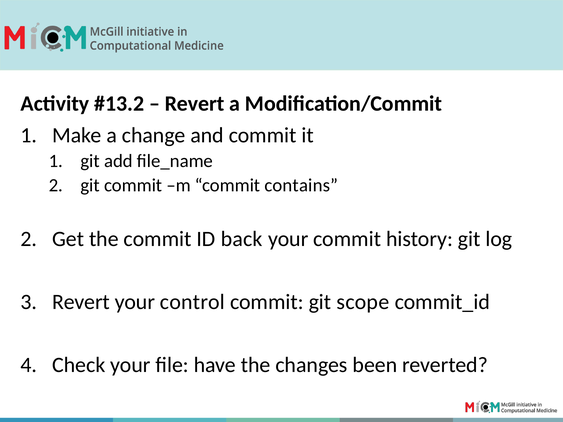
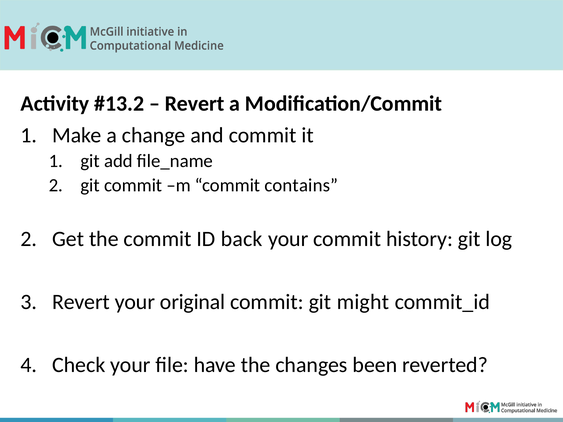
control: control -> original
scope: scope -> might
